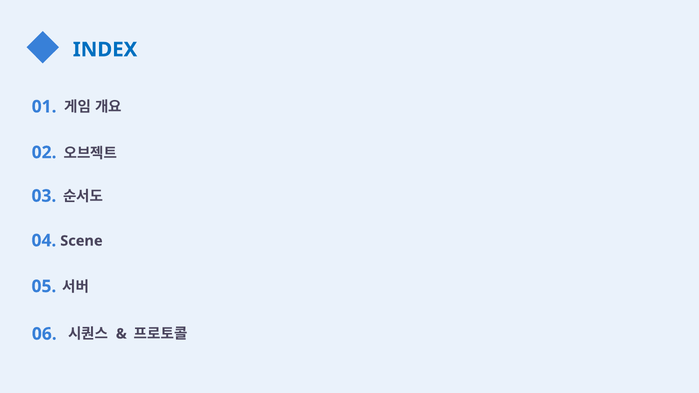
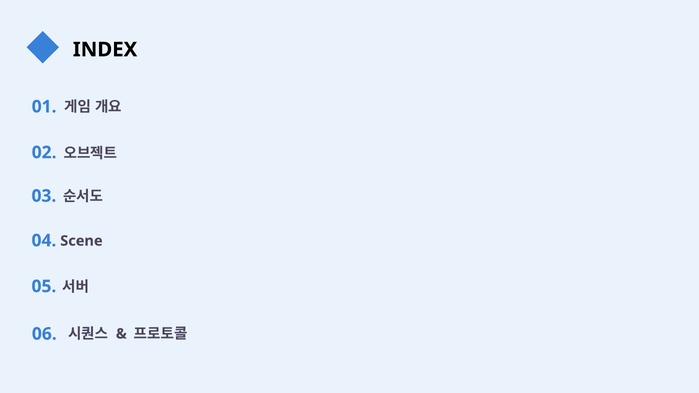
INDEX colour: blue -> black
